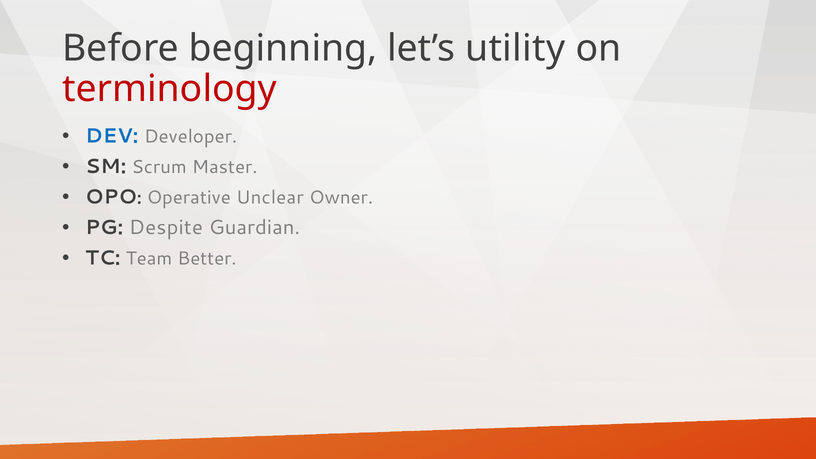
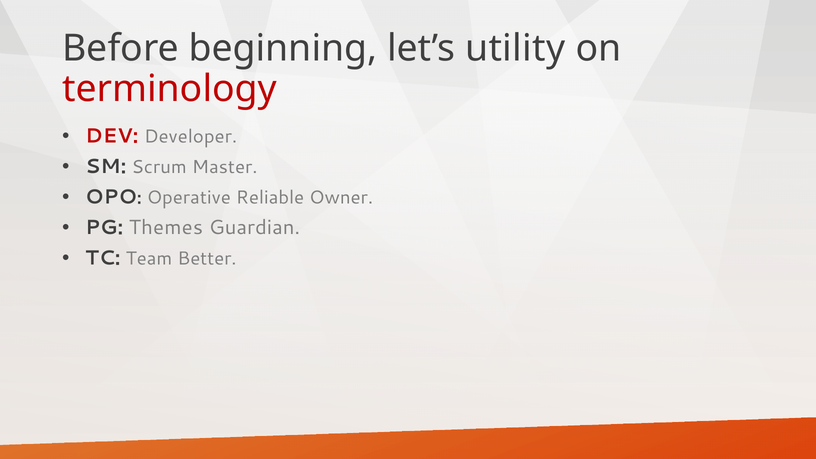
DEV colour: blue -> red
Unclear: Unclear -> Reliable
Despite: Despite -> Themes
